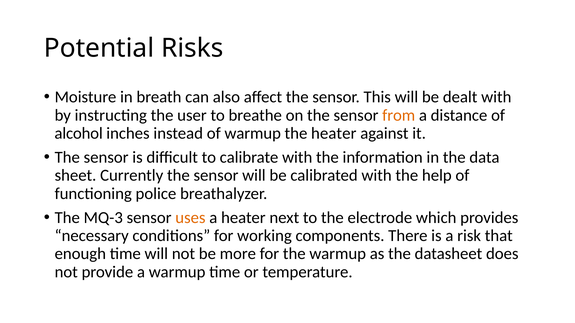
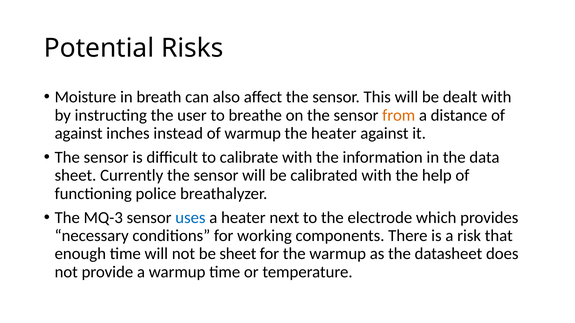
alcohol at (79, 133): alcohol -> against
uses colour: orange -> blue
be more: more -> sheet
